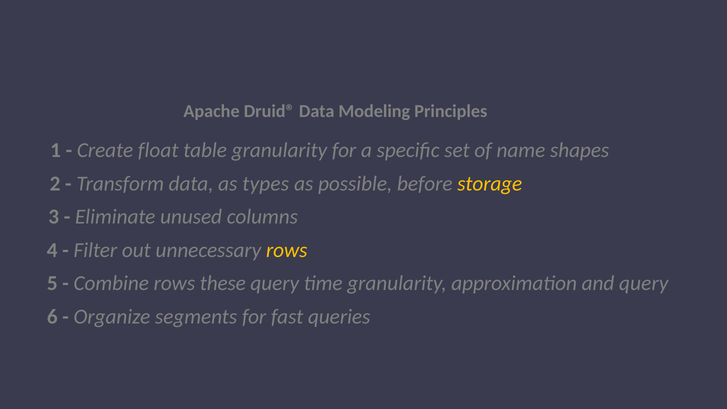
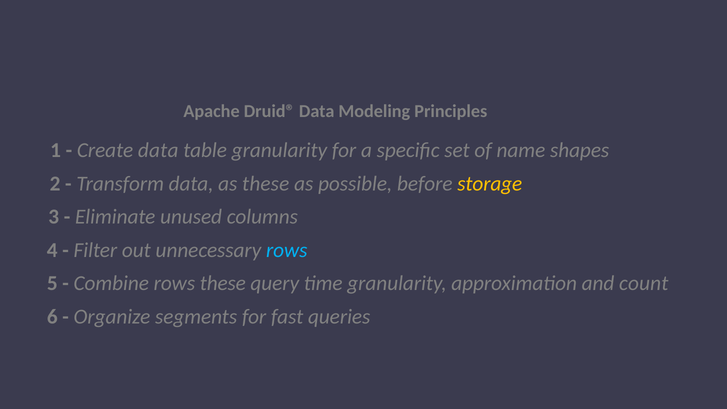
Create float: float -> data
as types: types -> these
rows at (287, 250) colour: yellow -> light blue
and query: query -> count
